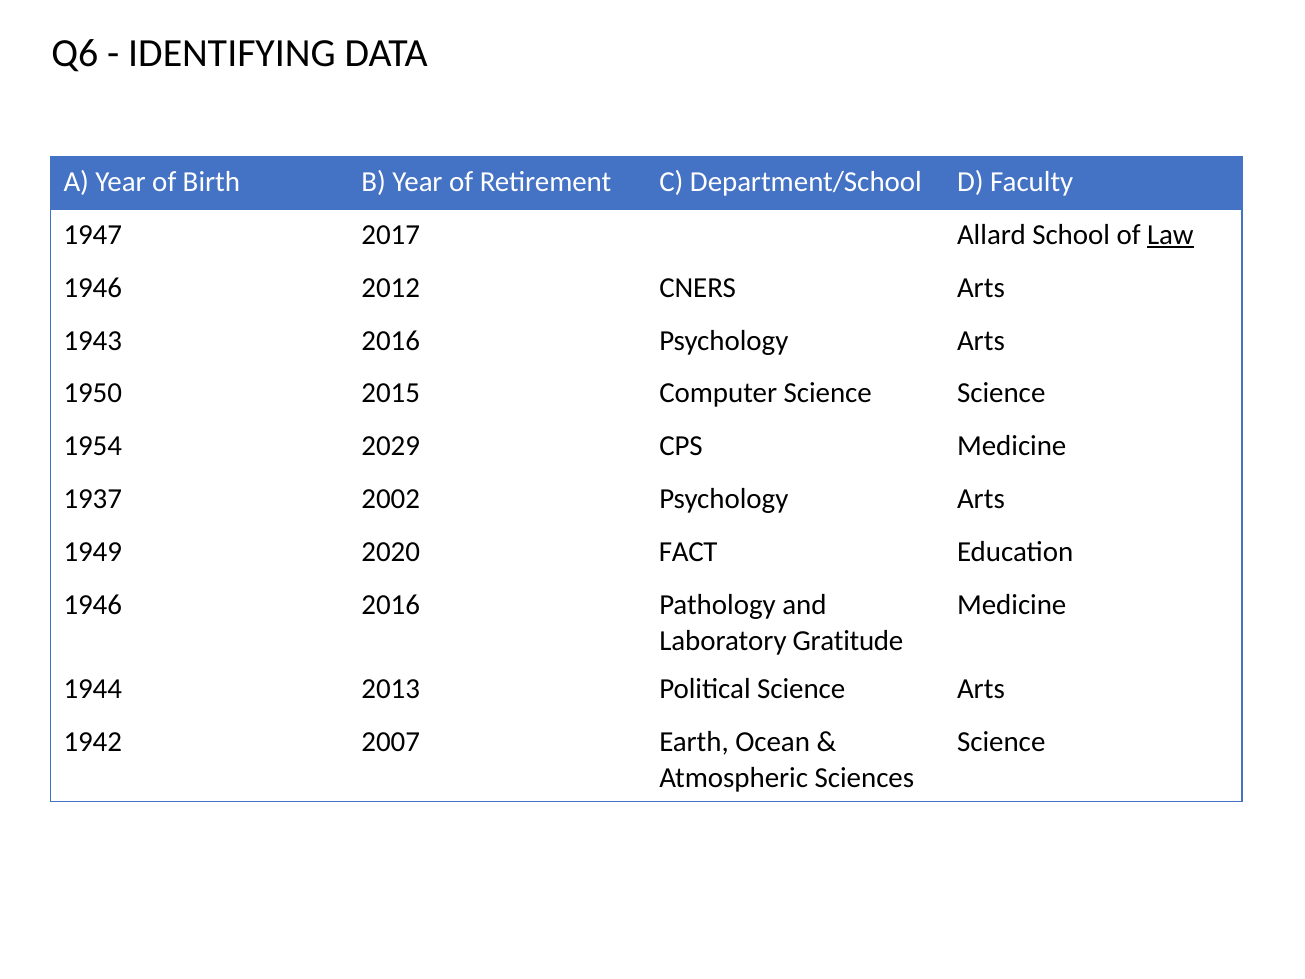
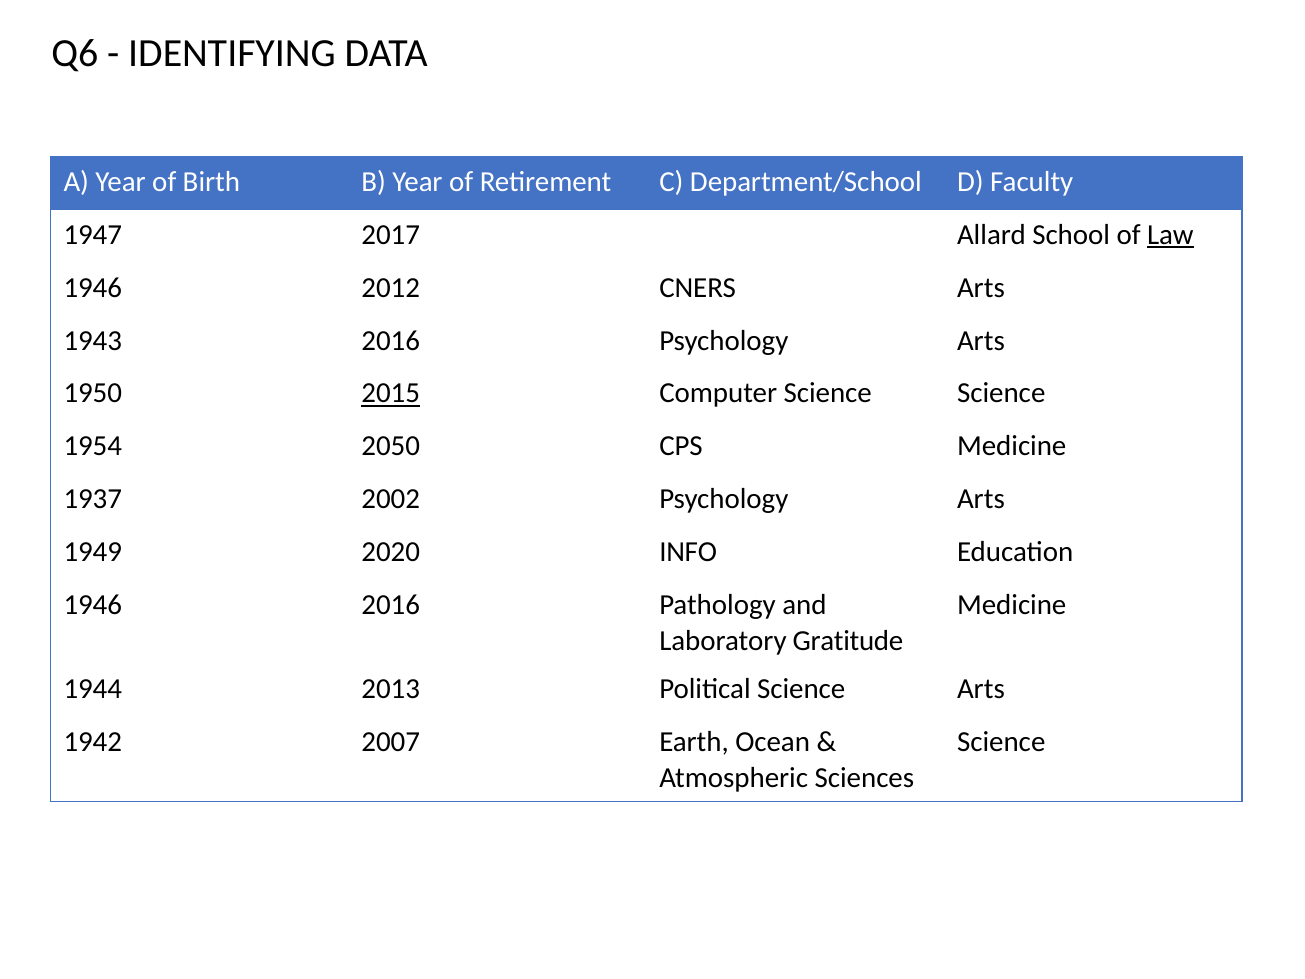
2015 underline: none -> present
2029: 2029 -> 2050
FACT: FACT -> INFO
